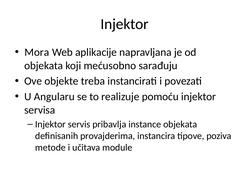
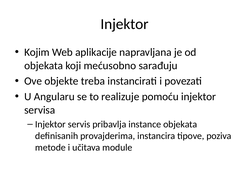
Mora: Mora -> Kojim
